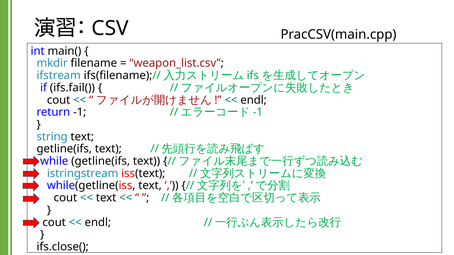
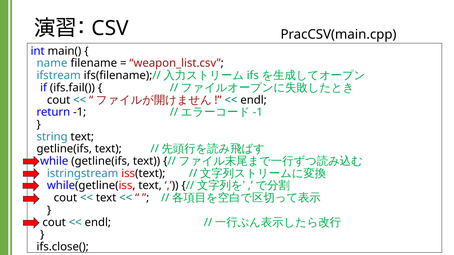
mkdir: mkdir -> name
